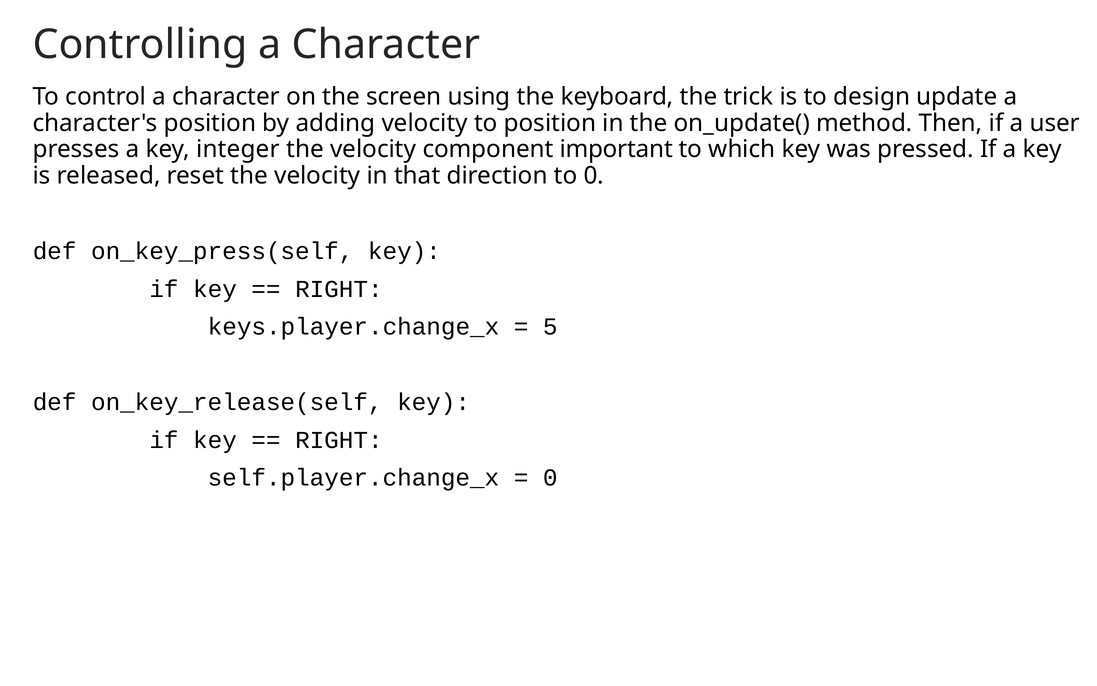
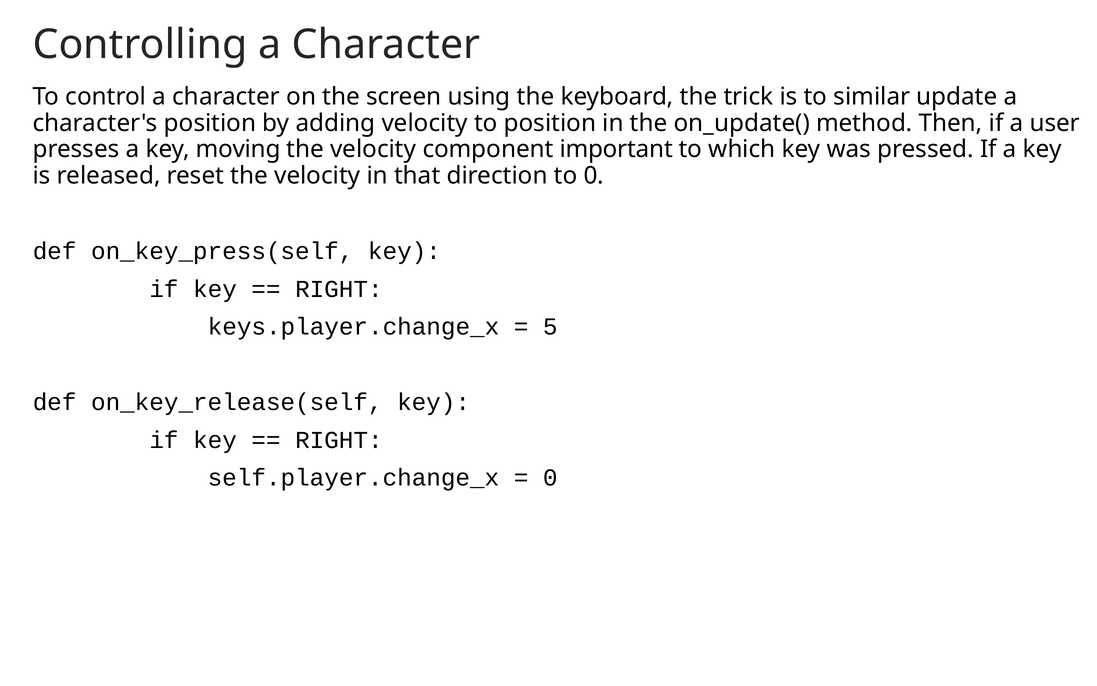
design: design -> similar
integer: integer -> moving
